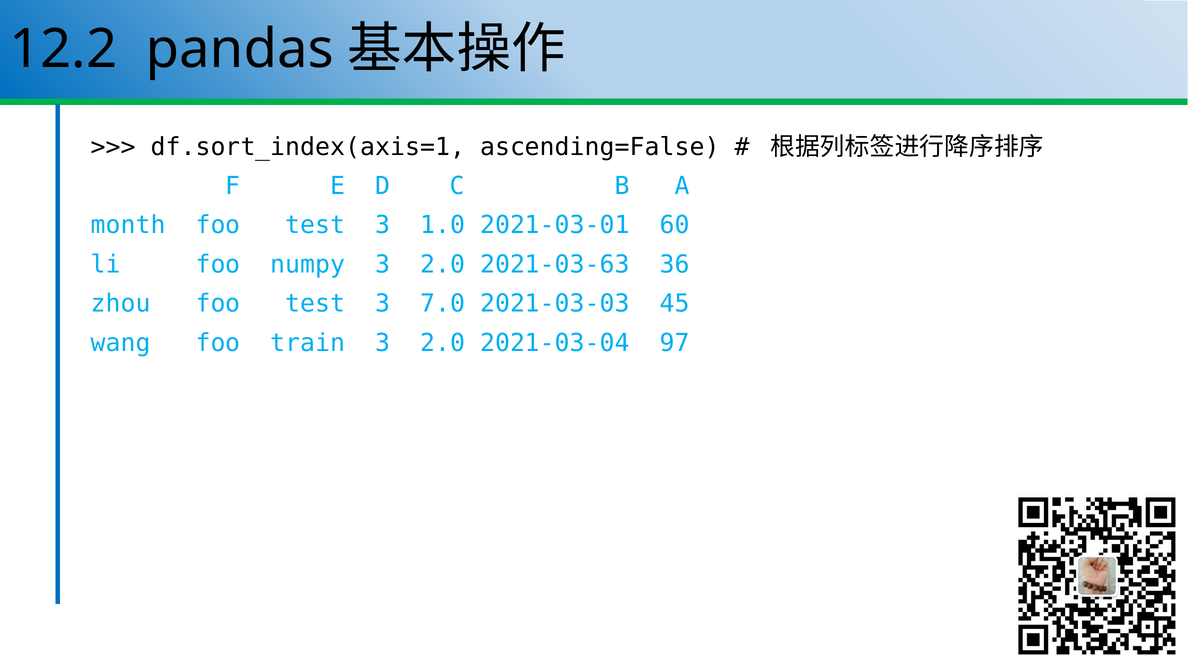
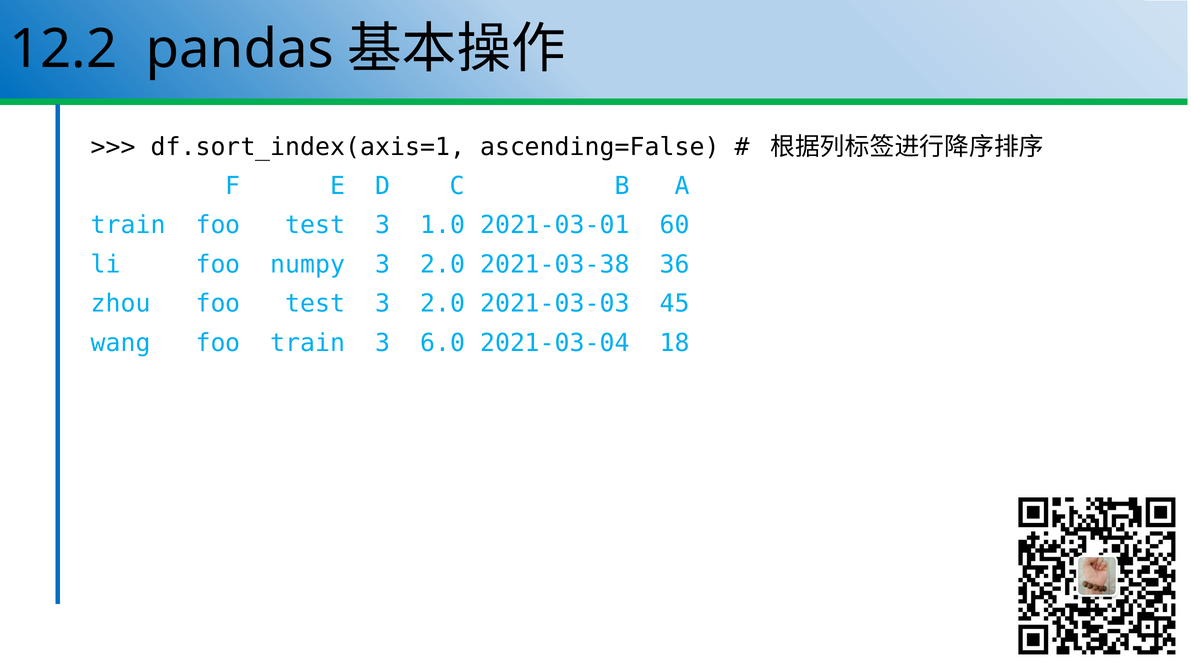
month at (128, 225): month -> train
2021-03-63: 2021-03-63 -> 2021-03-38
test 3 7.0: 7.0 -> 2.0
train 3 2.0: 2.0 -> 6.0
97: 97 -> 18
